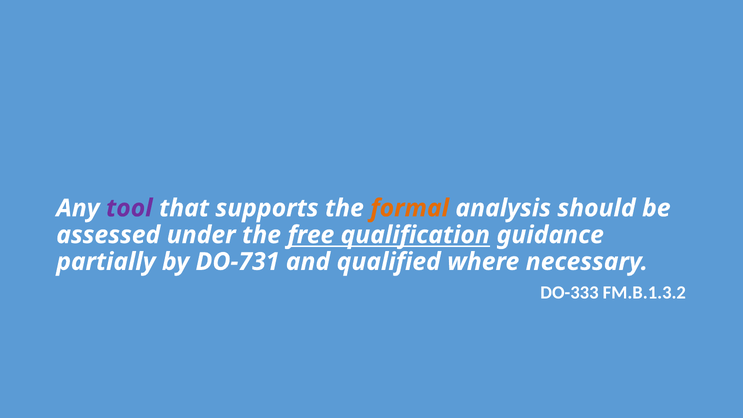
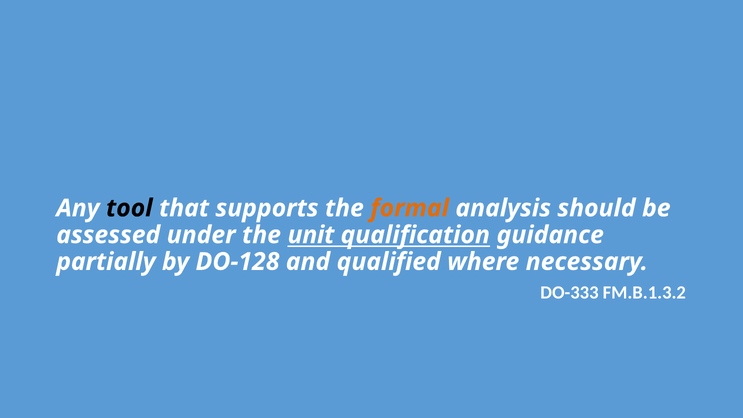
tool colour: purple -> black
free: free -> unit
DO-731: DO-731 -> DO-128
